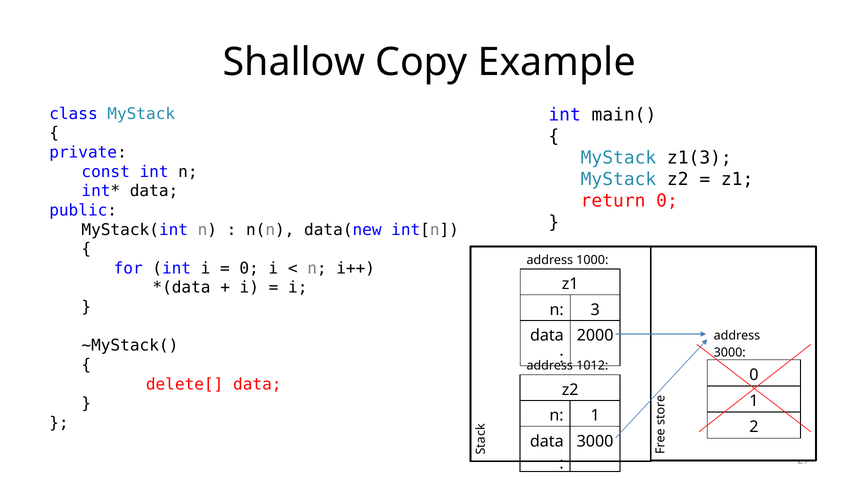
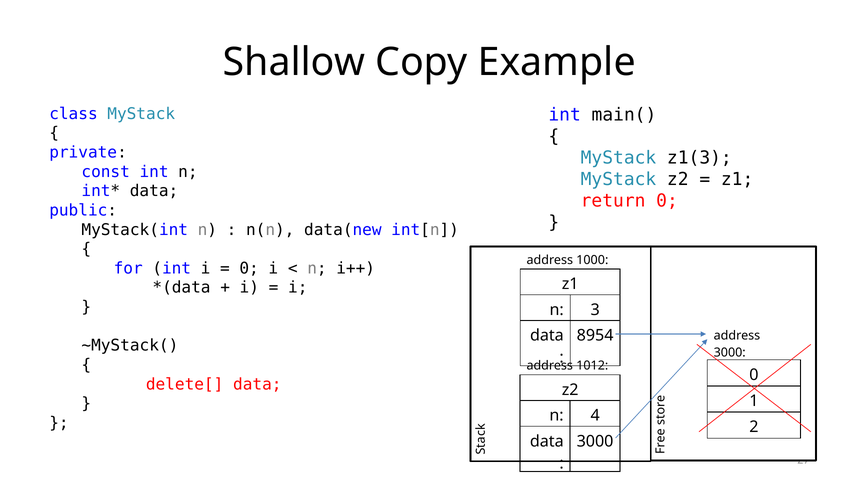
2000: 2000 -> 8954
n 1: 1 -> 4
